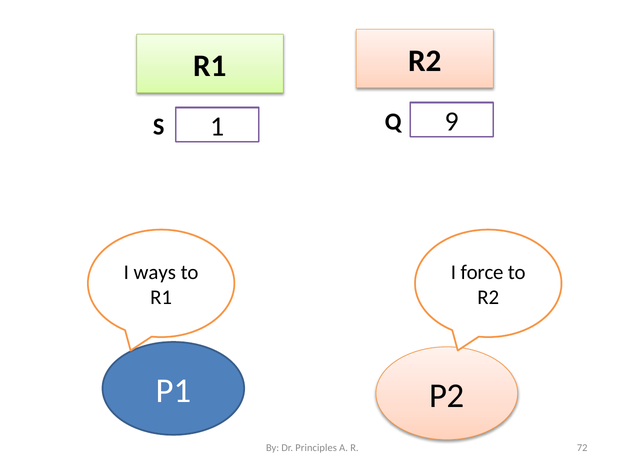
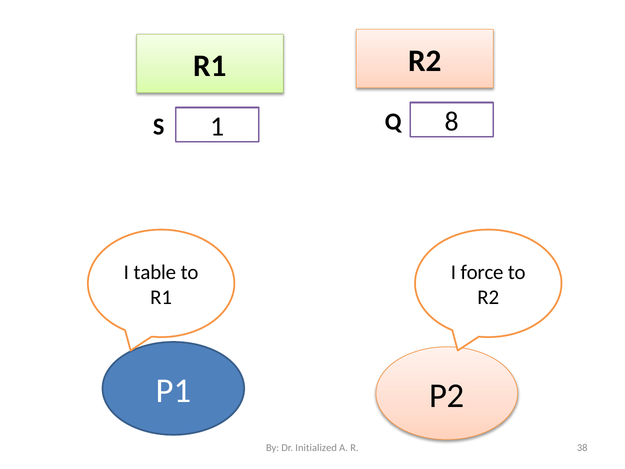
9: 9 -> 8
ways: ways -> table
Principles: Principles -> Initialized
72: 72 -> 38
